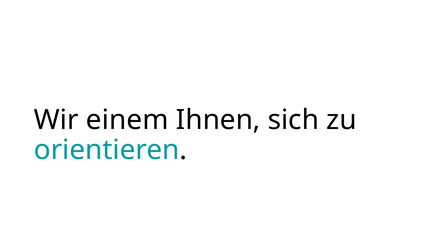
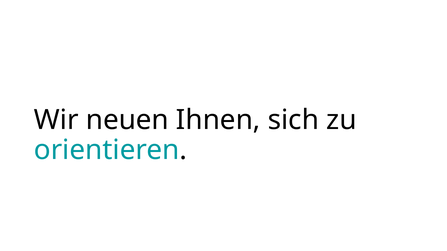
einem: einem -> neuen
